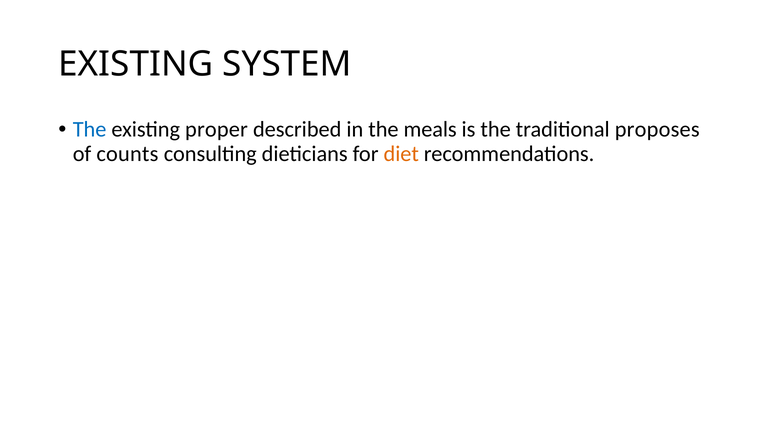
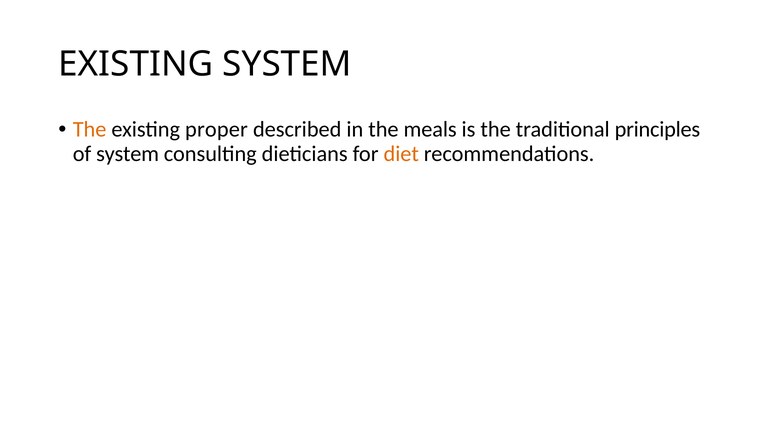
The at (90, 130) colour: blue -> orange
proposes: proposes -> principles
of counts: counts -> system
